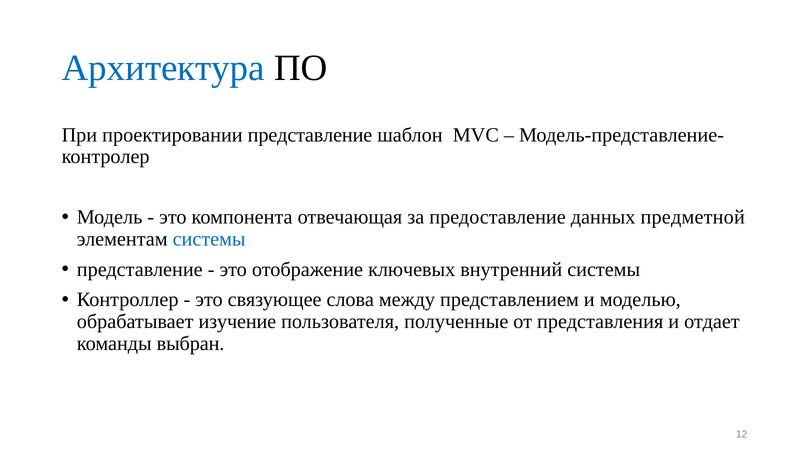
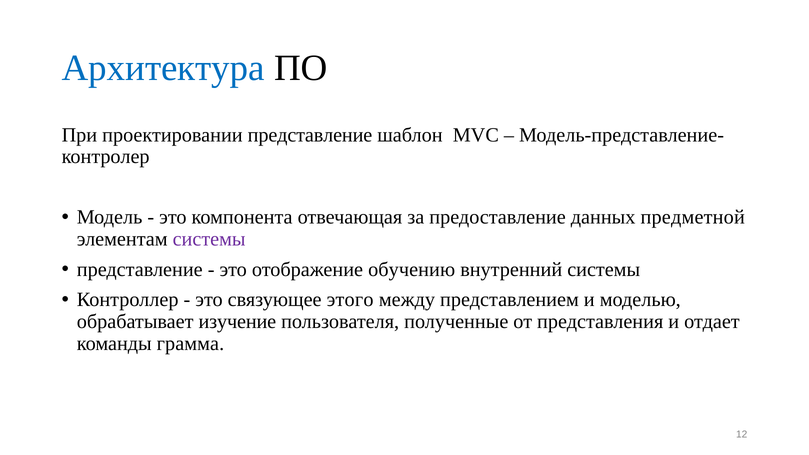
системы at (209, 239) colour: blue -> purple
ключевых: ключевых -> обучению
слова: слова -> этого
выбран: выбран -> грамма
